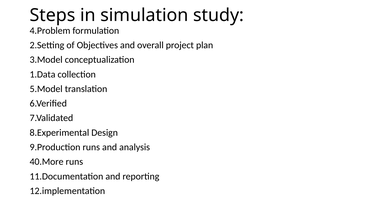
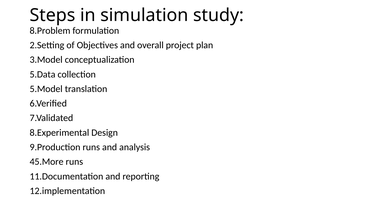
4.Problem: 4.Problem -> 8.Problem
1.Data: 1.Data -> 5.Data
40.More: 40.More -> 45.More
